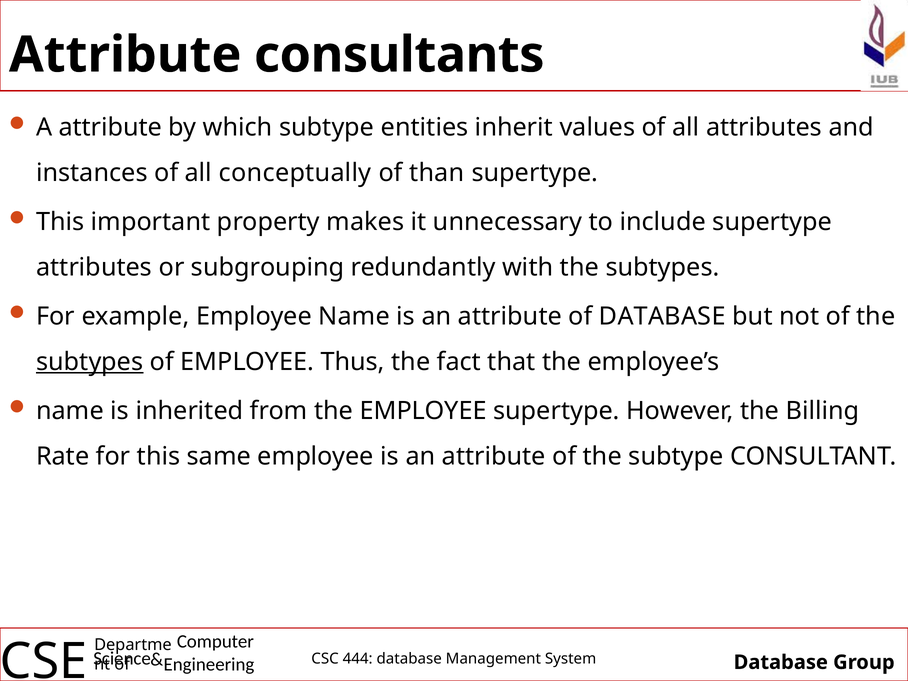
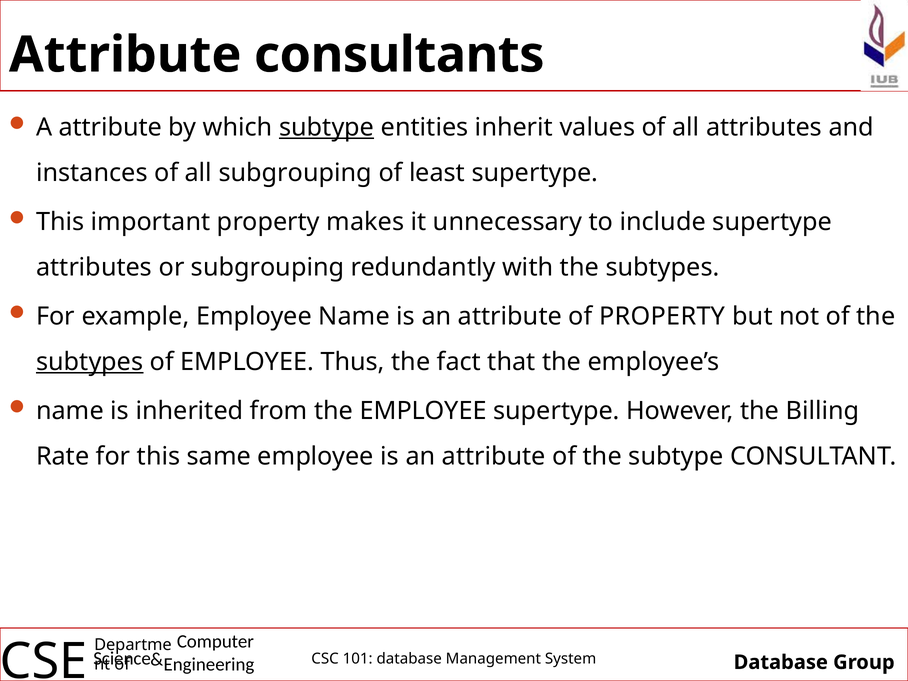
subtype at (327, 127) underline: none -> present
all conceptually: conceptually -> subgrouping
than: than -> least
of DATABASE: DATABASE -> PROPERTY
444: 444 -> 101
